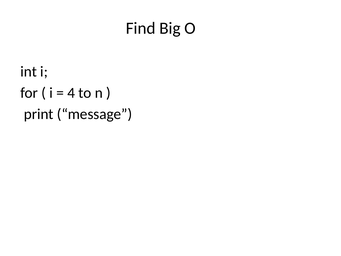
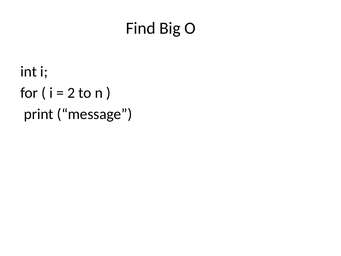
4: 4 -> 2
